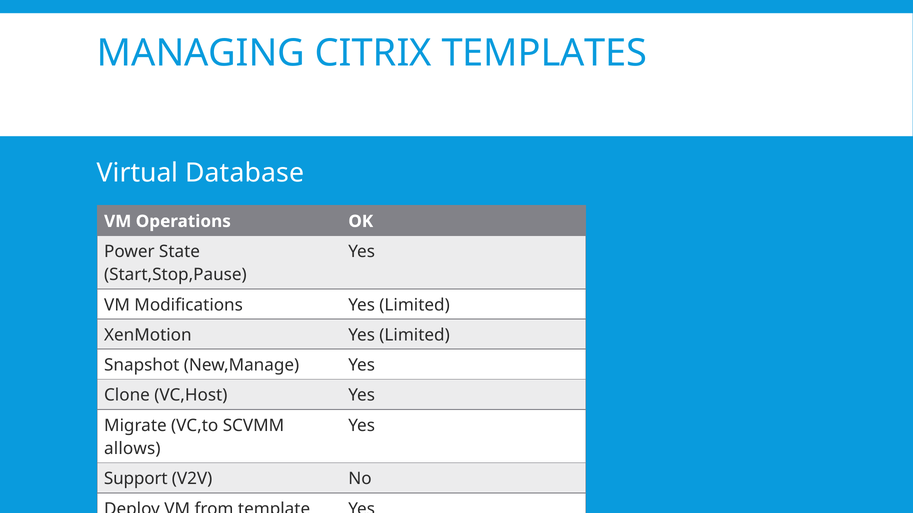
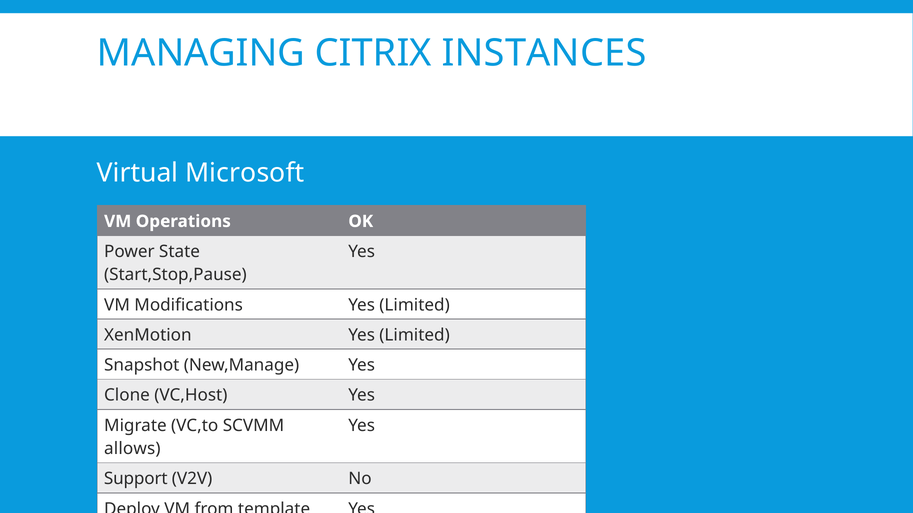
TEMPLATES: TEMPLATES -> INSTANCES
Database: Database -> Microsoft
